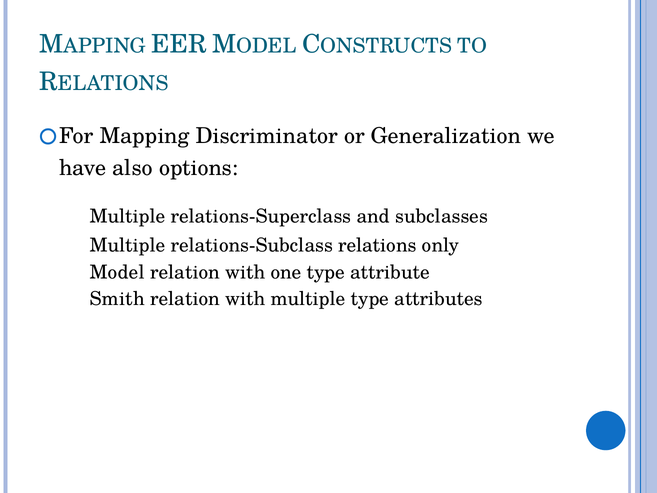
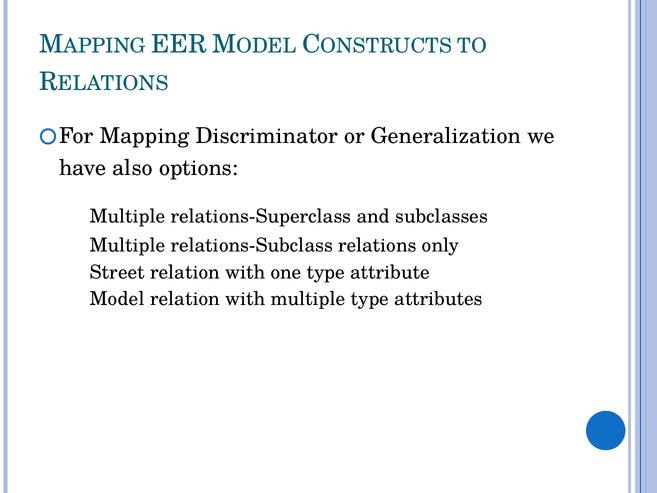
Model: Model -> Street
Smith: Smith -> Model
